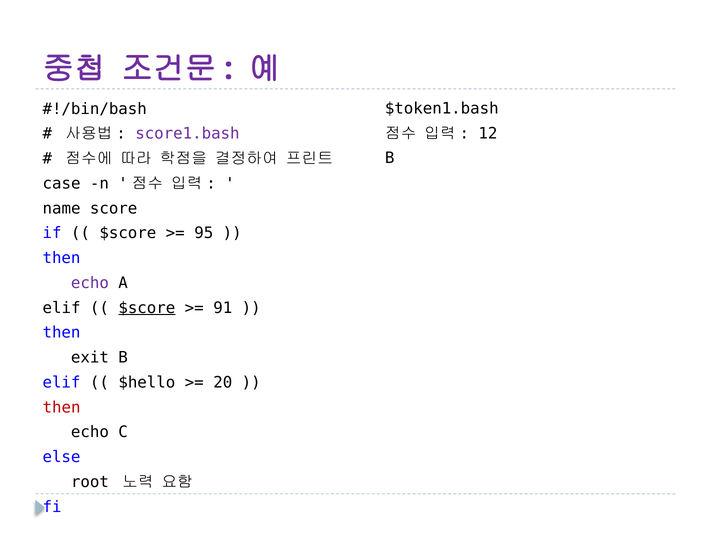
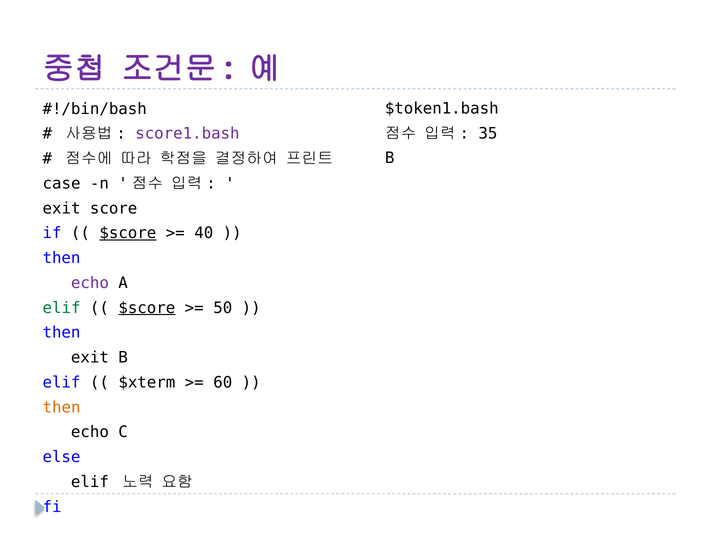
12: 12 -> 35
name at (62, 208): name -> exit
$score at (128, 233) underline: none -> present
95: 95 -> 40
elif at (62, 308) colour: black -> green
91: 91 -> 50
$hello: $hello -> $xterm
20: 20 -> 60
then at (62, 408) colour: red -> orange
root at (90, 482): root -> elif
